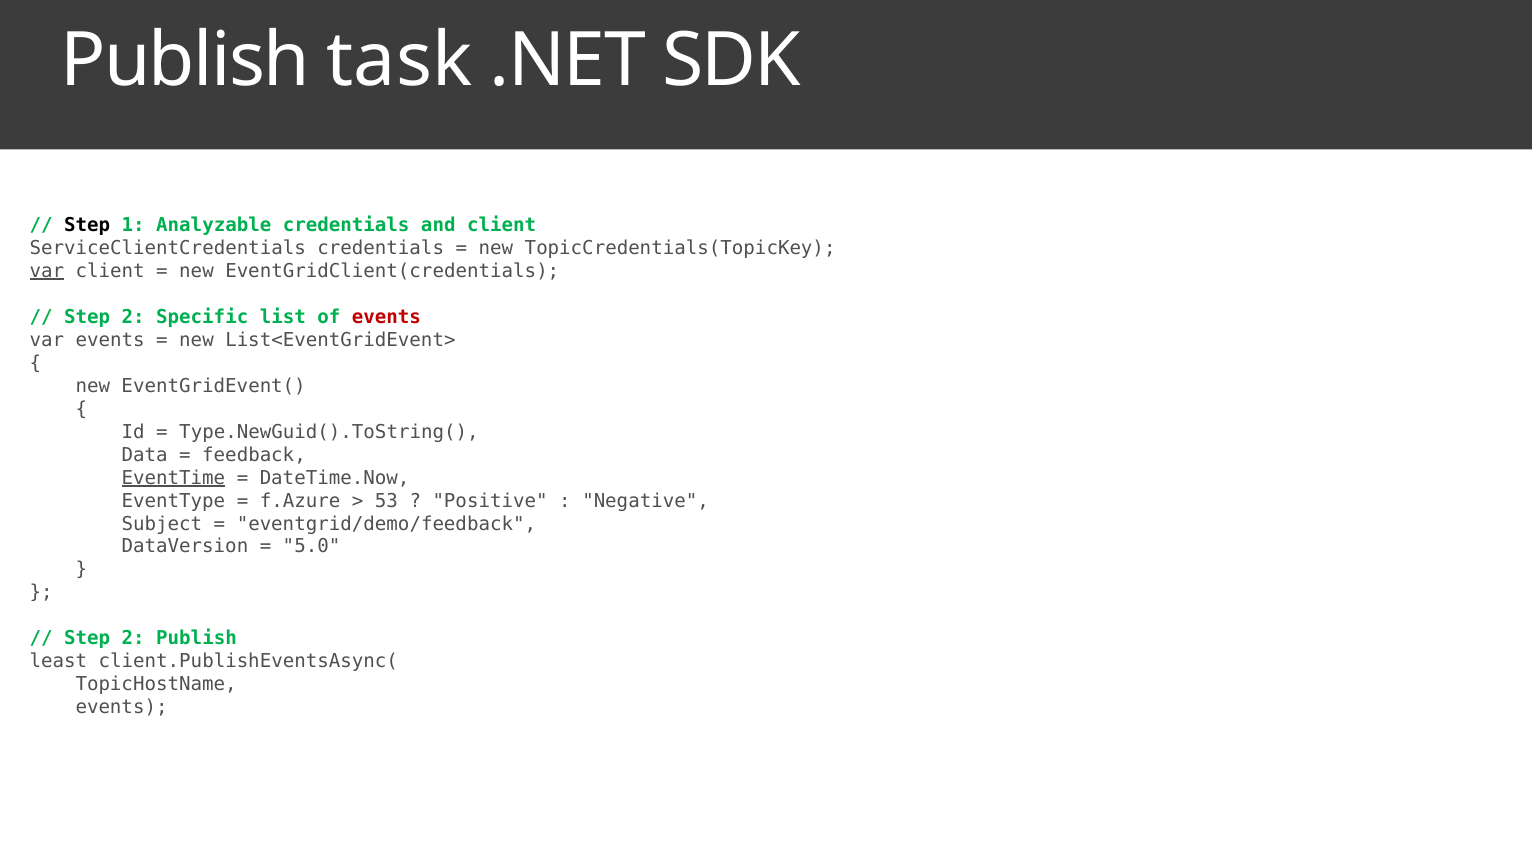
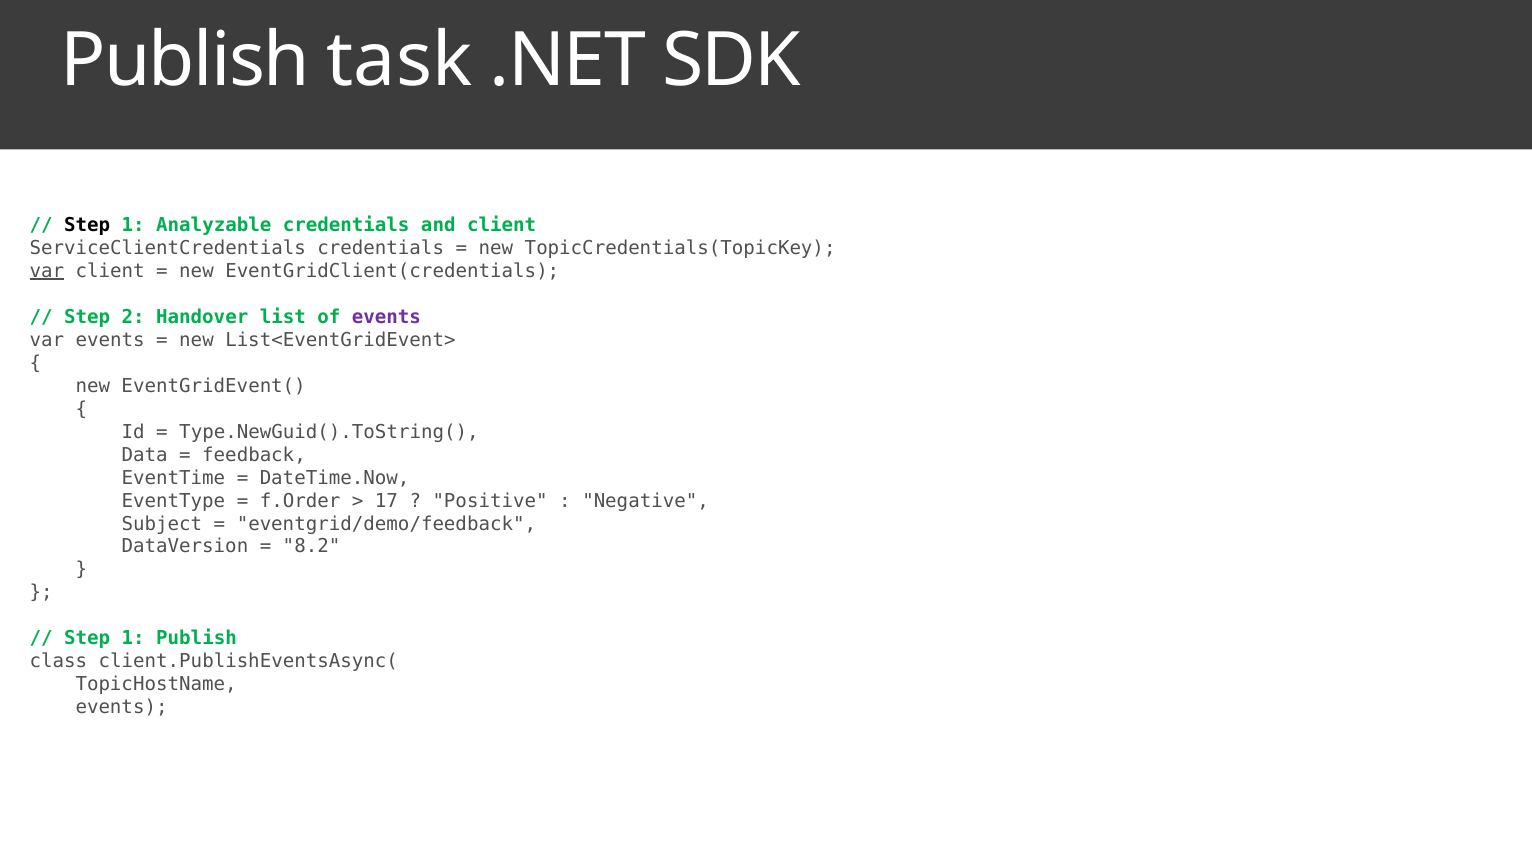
Specific: Specific -> Handover
events at (386, 317) colour: red -> purple
EventTime underline: present -> none
f.Azure: f.Azure -> f.Order
53: 53 -> 17
5.0: 5.0 -> 8.2
2 at (133, 638): 2 -> 1
least: least -> class
